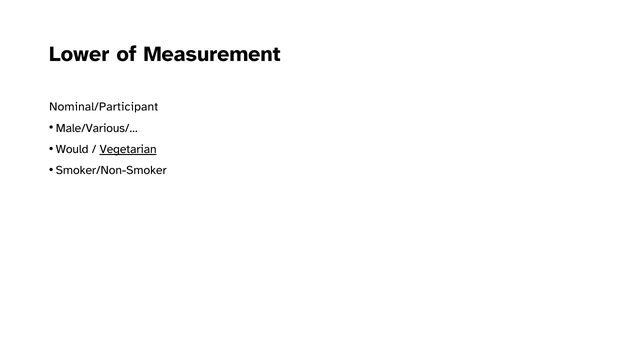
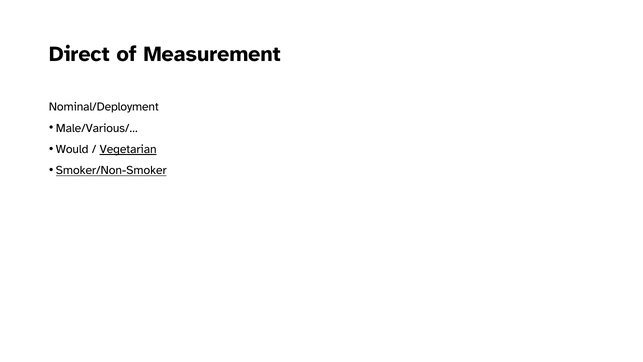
Lower: Lower -> Direct
Nominal/Participant: Nominal/Participant -> Nominal/Deployment
Smoker/Non-Smoker underline: none -> present
